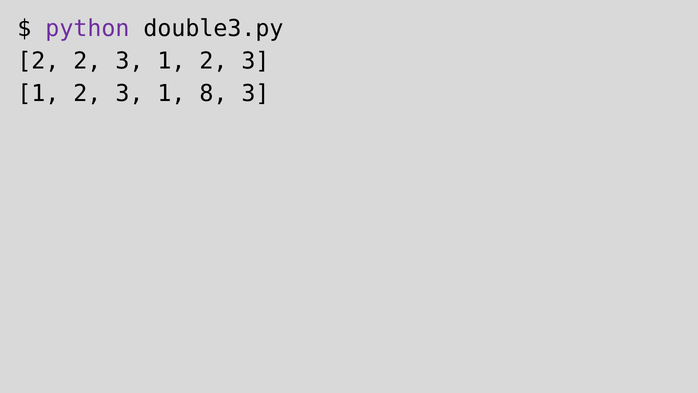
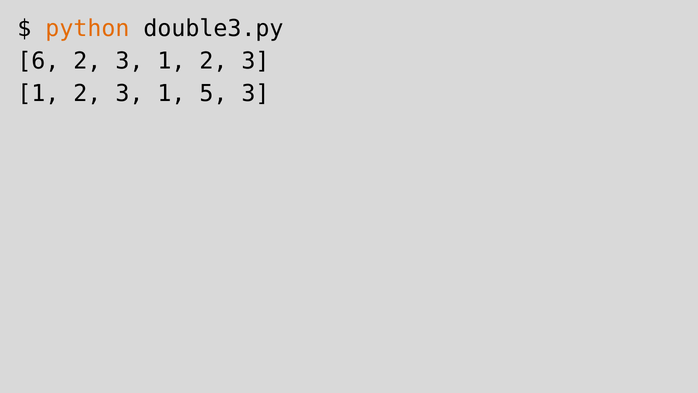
python colour: purple -> orange
2 at (38, 61): 2 -> 6
8: 8 -> 5
